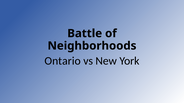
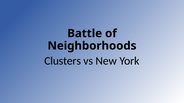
Ontario: Ontario -> Clusters
